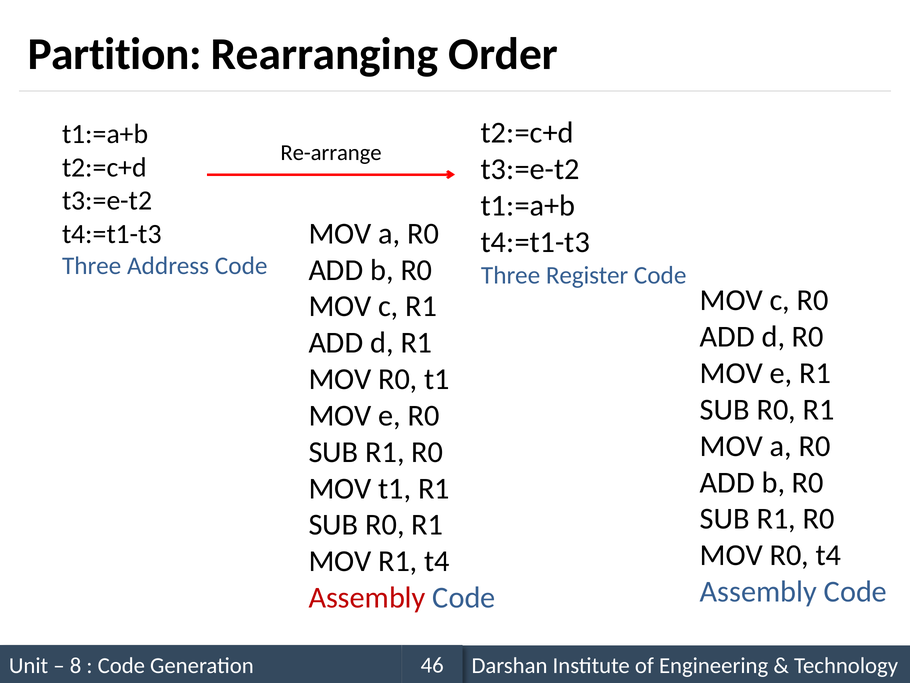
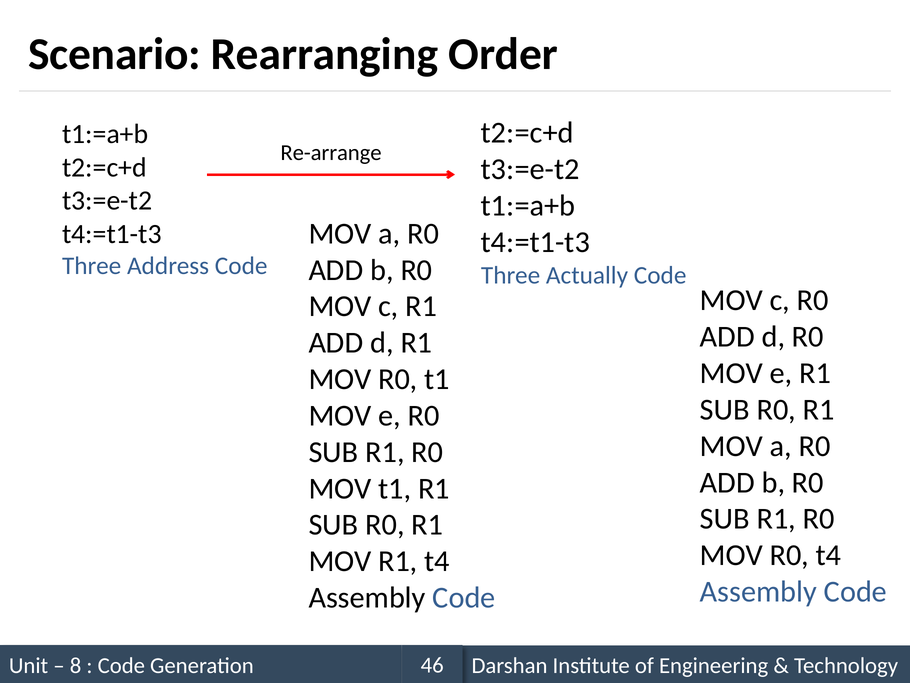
Partition: Partition -> Scenario
Register: Register -> Actually
Assembly at (367, 597) colour: red -> black
